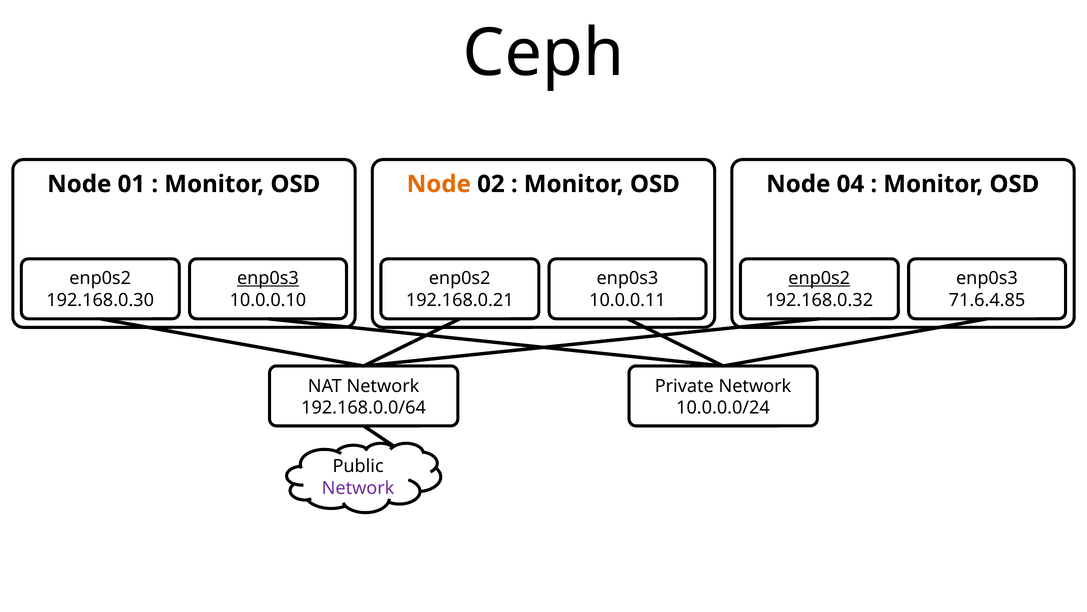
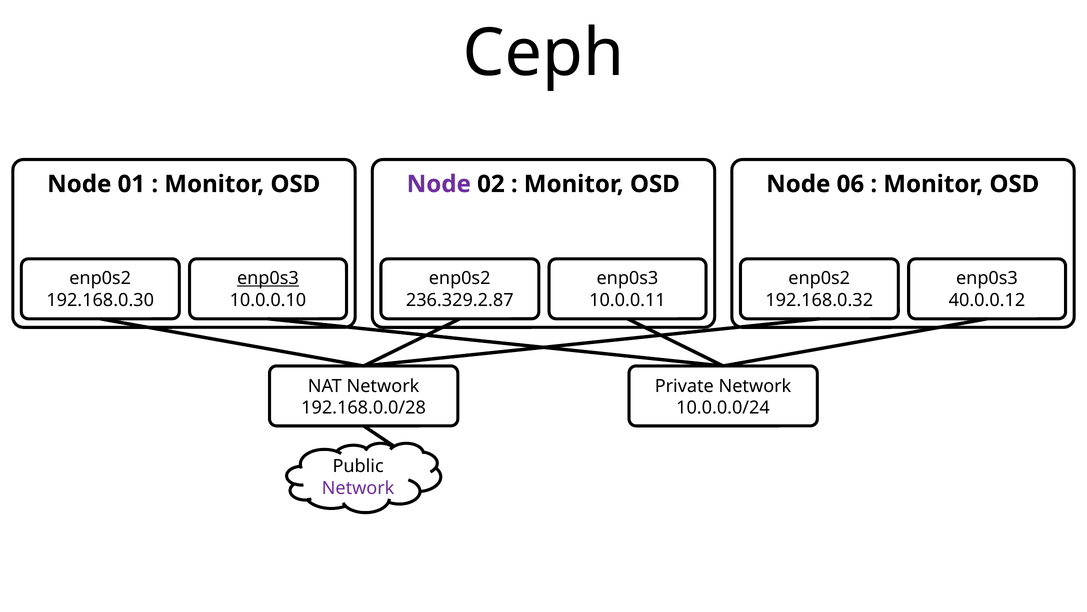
Node at (439, 184) colour: orange -> purple
04: 04 -> 06
enp0s2 at (819, 278) underline: present -> none
192.168.0.21: 192.168.0.21 -> 236.329.2.87
71.6.4.85: 71.6.4.85 -> 40.0.0.12
192.168.0.0/64: 192.168.0.0/64 -> 192.168.0.0/28
